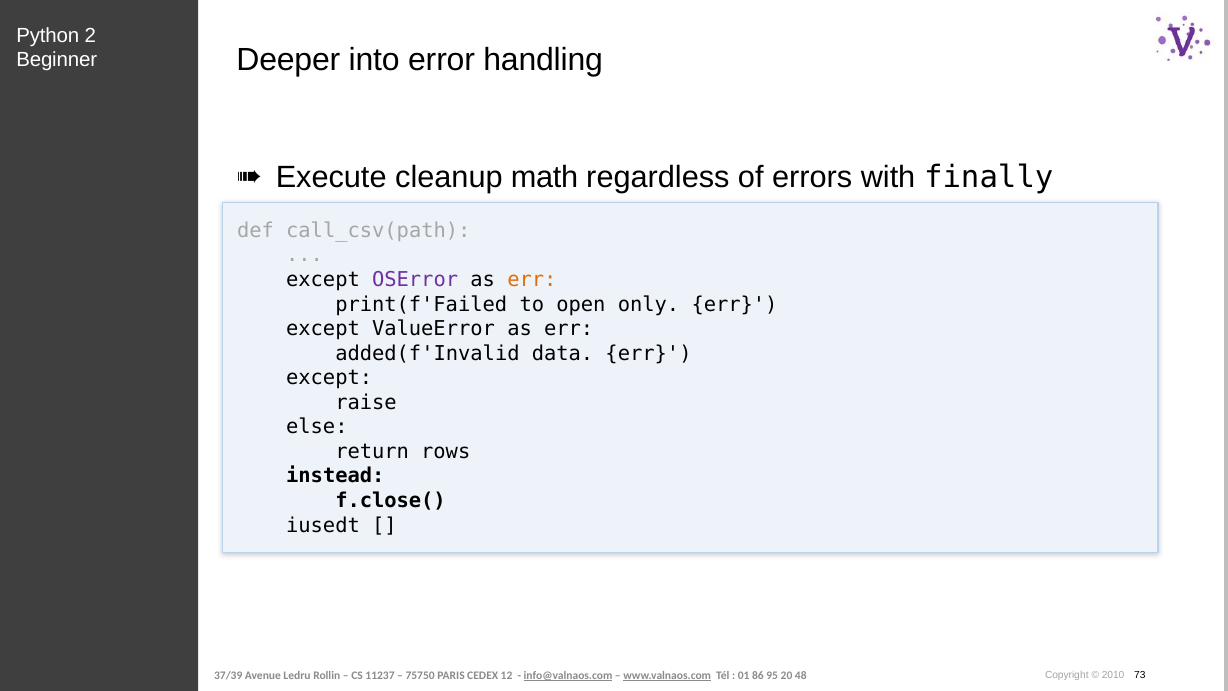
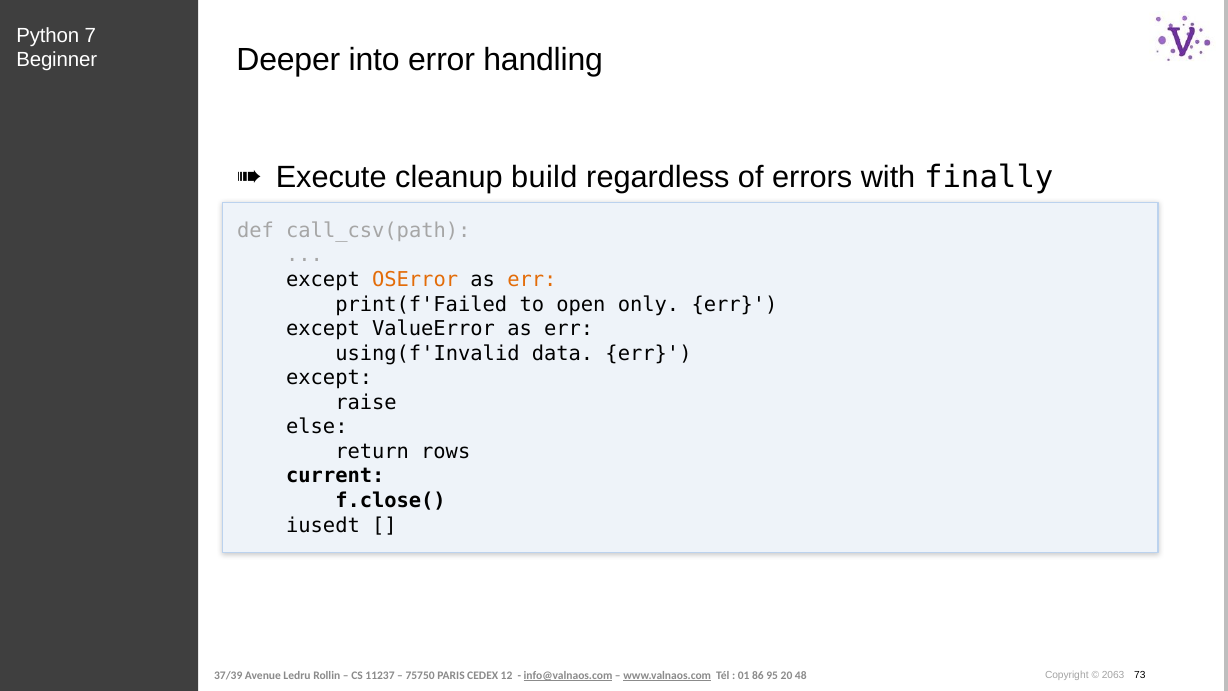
2: 2 -> 7
math: math -> build
OSError colour: purple -> orange
added(f'Invalid: added(f'Invalid -> using(f'Invalid
instead: instead -> current
2010: 2010 -> 2063
